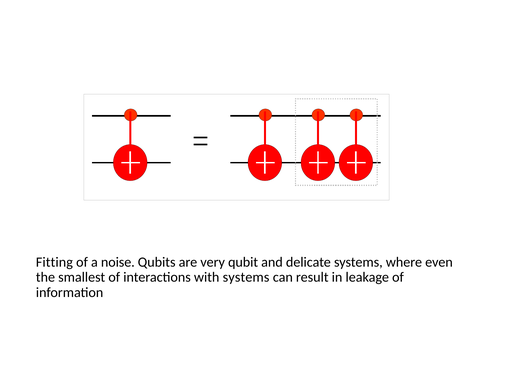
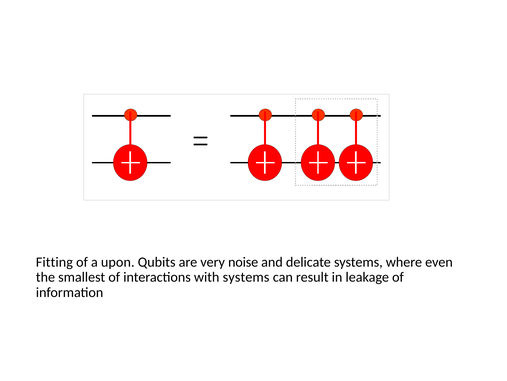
noise: noise -> upon
qubit: qubit -> noise
